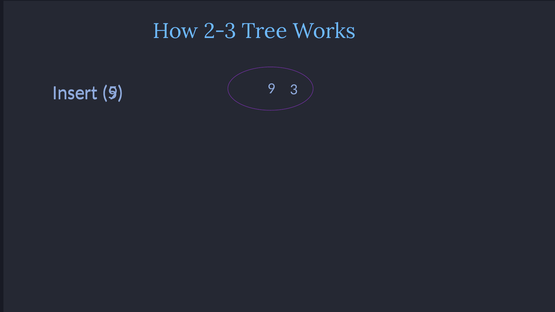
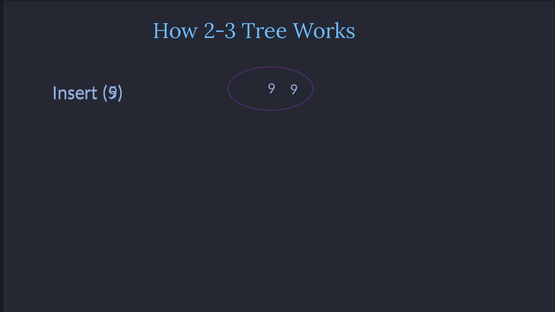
9 3: 3 -> 9
